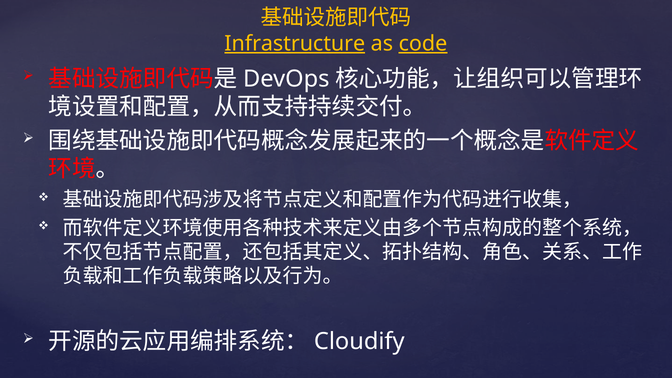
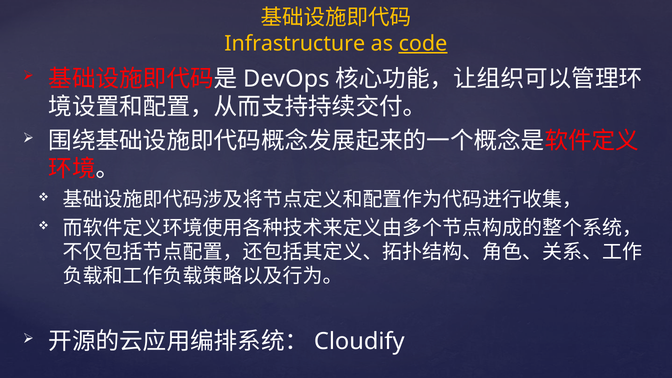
Infrastructure underline: present -> none
